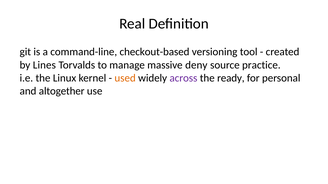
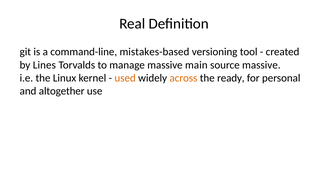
checkout-based: checkout-based -> mistakes-based
deny: deny -> main
source practice: practice -> massive
across colour: purple -> orange
